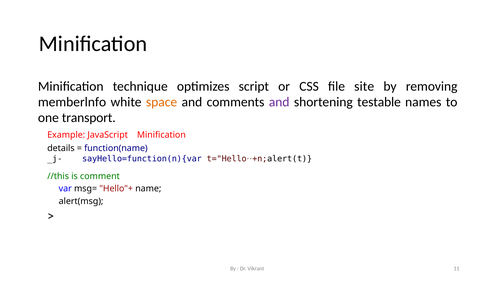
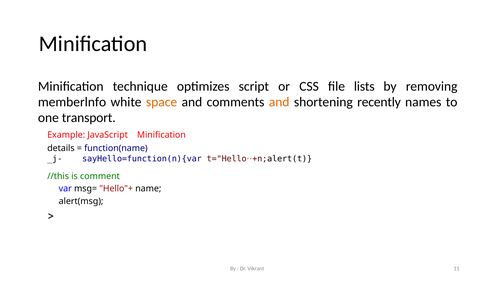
site: site -> lists
and at (279, 102) colour: purple -> orange
testable: testable -> recently
